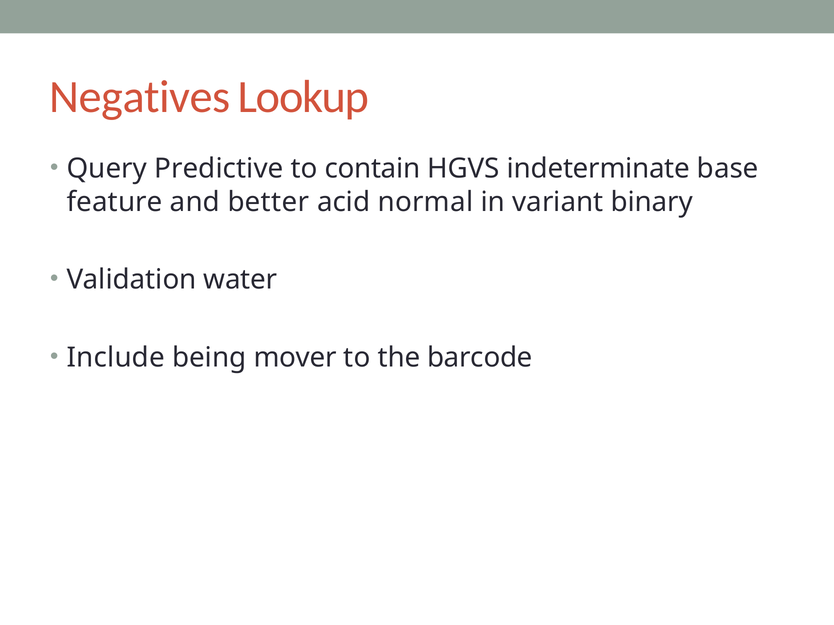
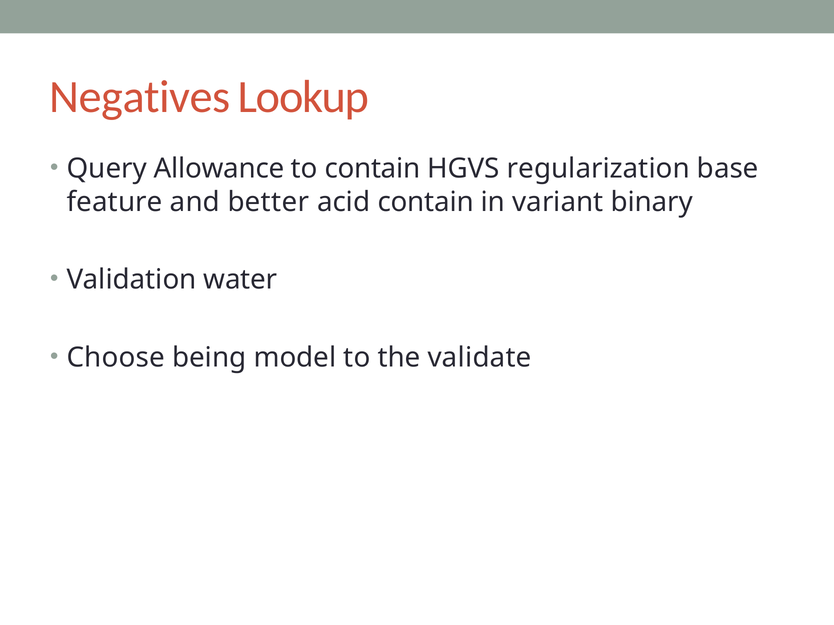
Predictive: Predictive -> Allowance
indeterminate: indeterminate -> regularization
acid normal: normal -> contain
Include: Include -> Choose
mover: mover -> model
barcode: barcode -> validate
